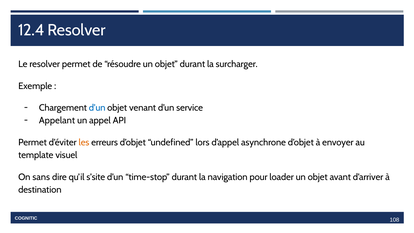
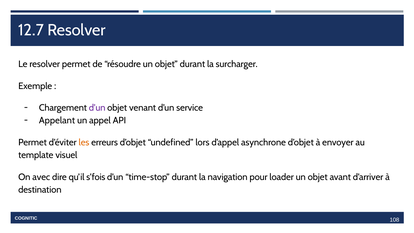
12.4: 12.4 -> 12.7
d’un at (97, 108) colour: blue -> purple
sans: sans -> avec
s’site: s’site -> s’fois
